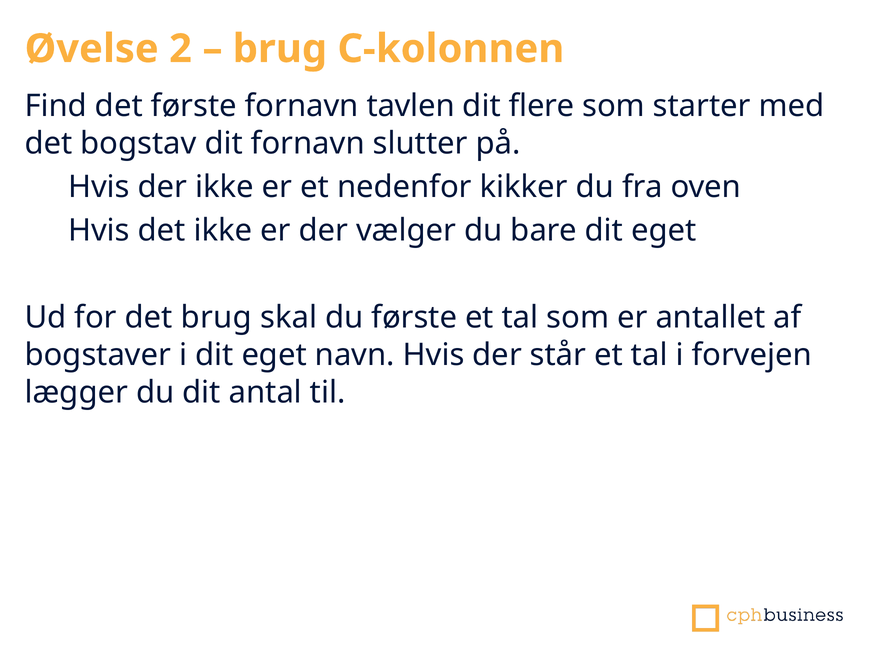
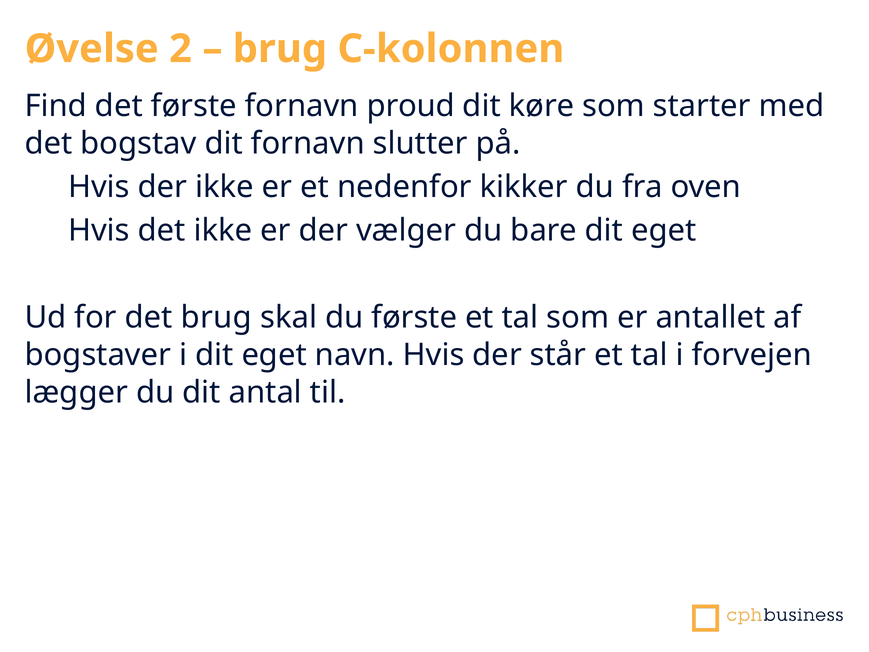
tavlen: tavlen -> proud
flere: flere -> køre
